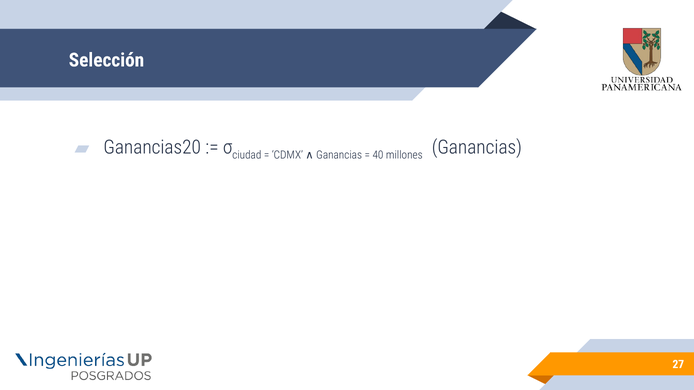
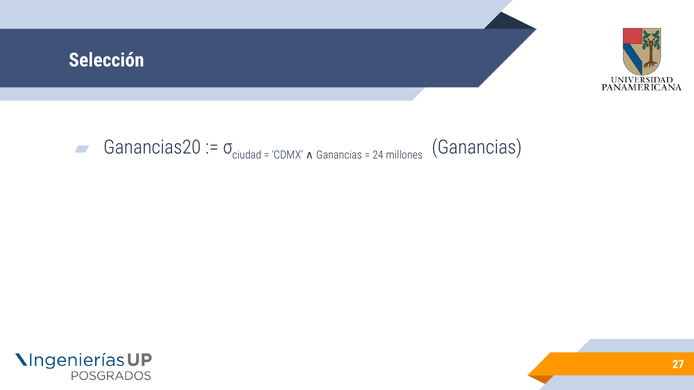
40: 40 -> 24
